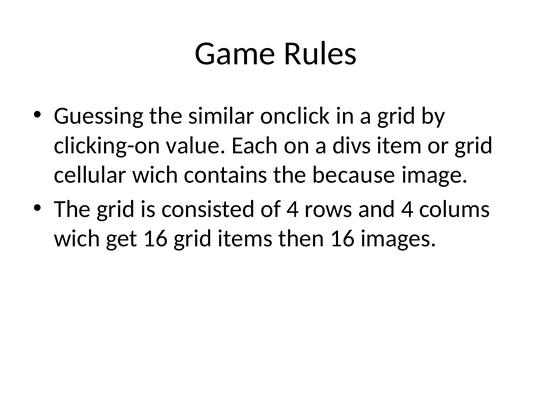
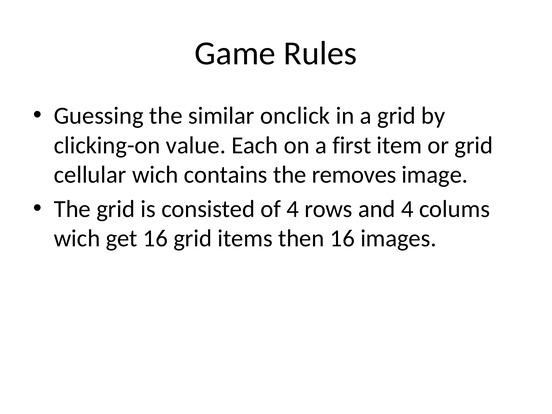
divs: divs -> first
because: because -> removes
